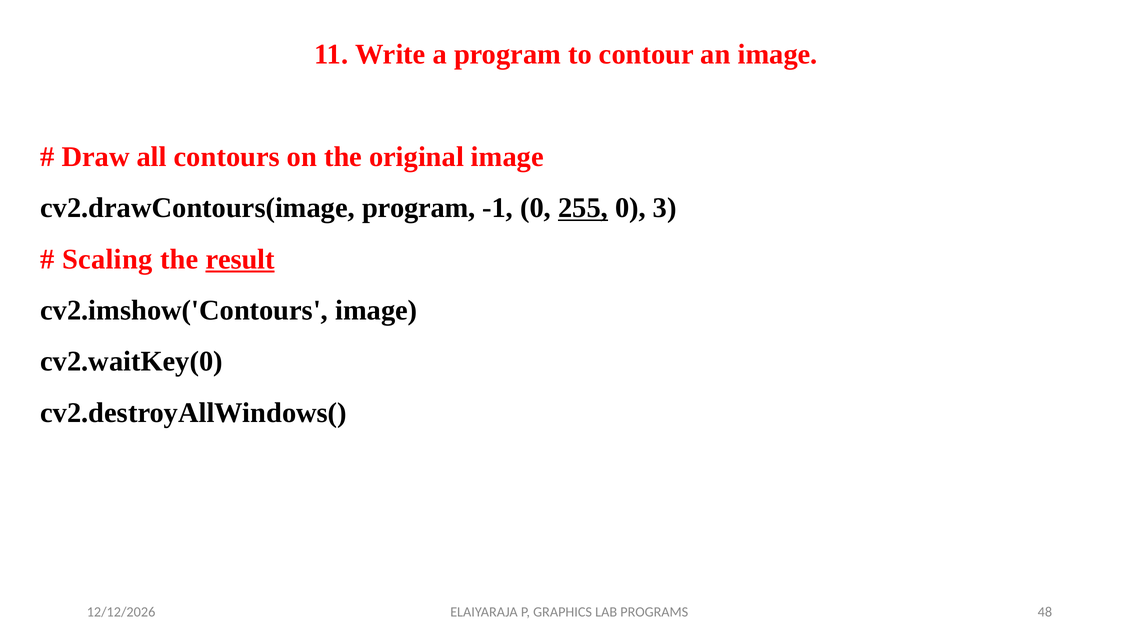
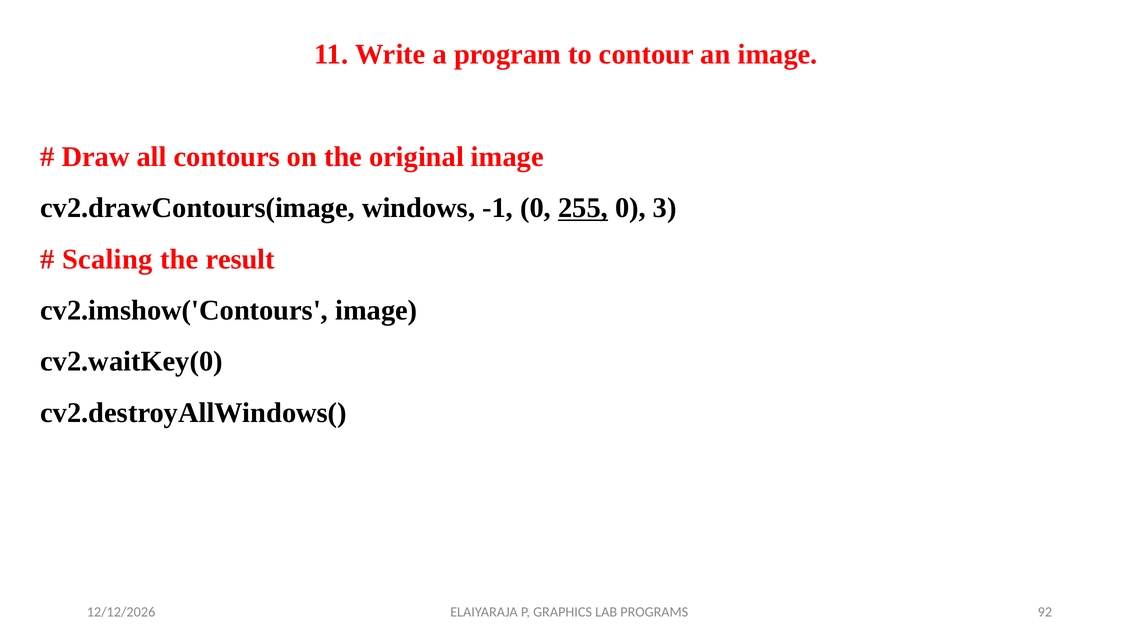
cv2.drawContours(image program: program -> windows
result underline: present -> none
48: 48 -> 92
